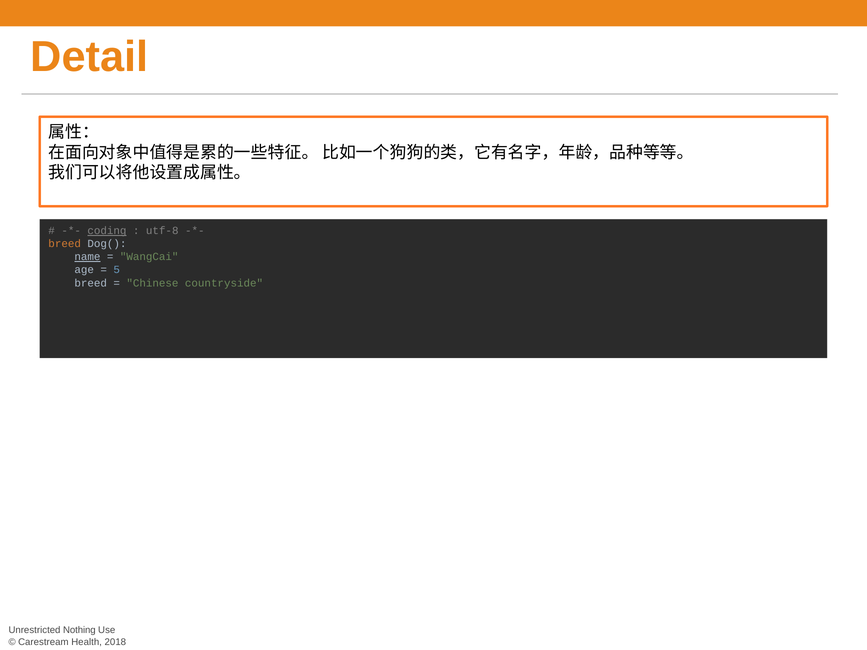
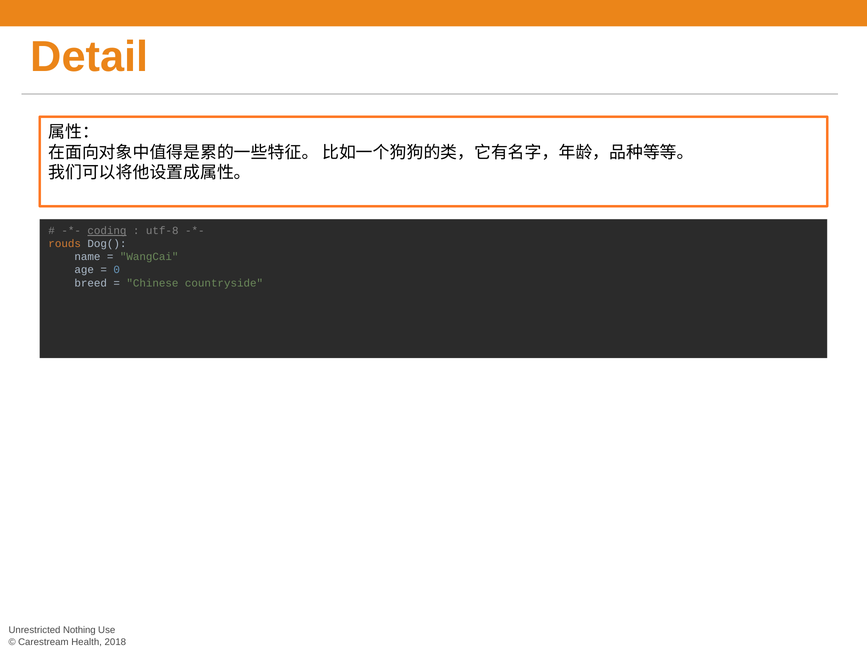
breed at (65, 244): breed -> rouds
name underline: present -> none
5: 5 -> 0
